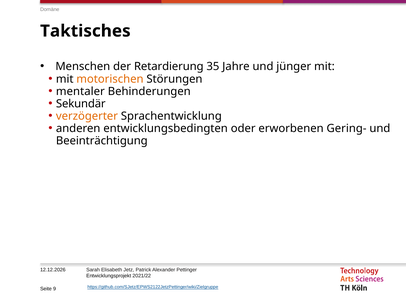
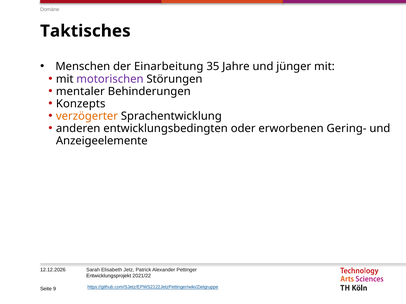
Retardierung: Retardierung -> Einarbeitung
motorischen colour: orange -> purple
Sekundär: Sekundär -> Konzepts
Beeinträchtigung: Beeinträchtigung -> Anzeigeelemente
